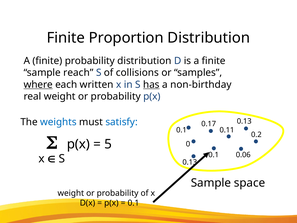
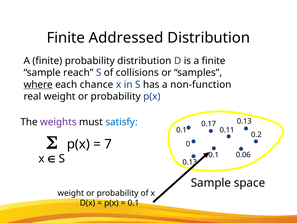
Proportion: Proportion -> Addressed
written: written -> chance
has underline: present -> none
non-birthday: non-birthday -> non-function
weights colour: blue -> purple
5: 5 -> 7
